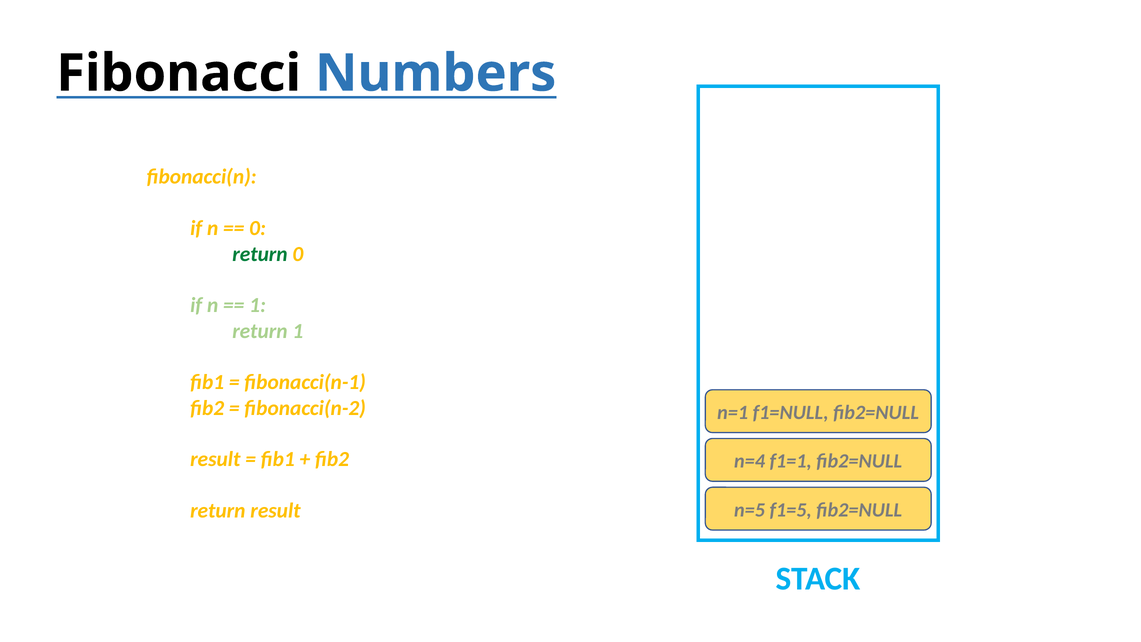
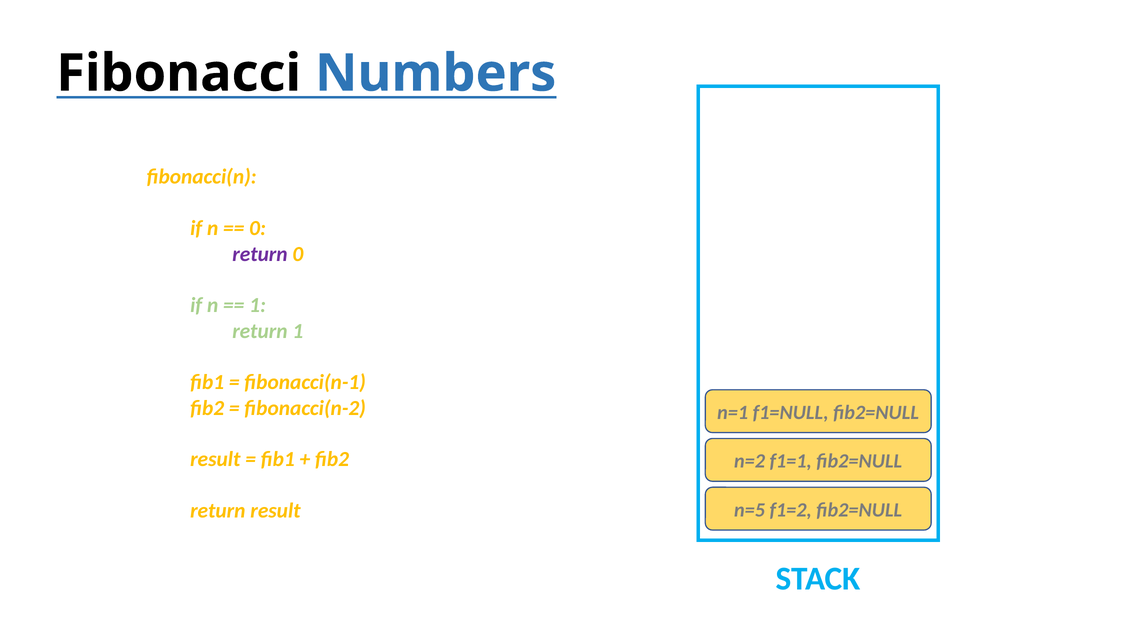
return at (260, 254) colour: green -> purple
n=4: n=4 -> n=2
f1=5: f1=5 -> f1=2
